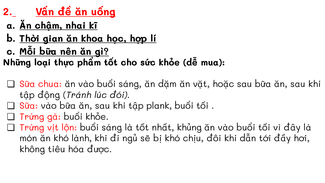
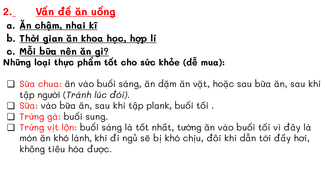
động: động -> người
buổi khỏe: khỏe -> sung
khủng: khủng -> tường
